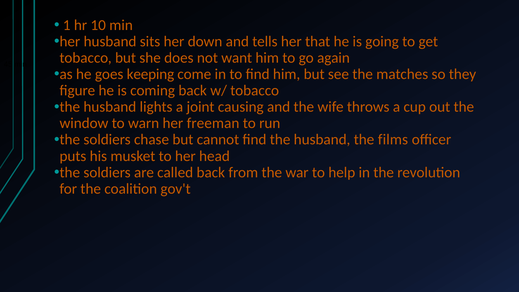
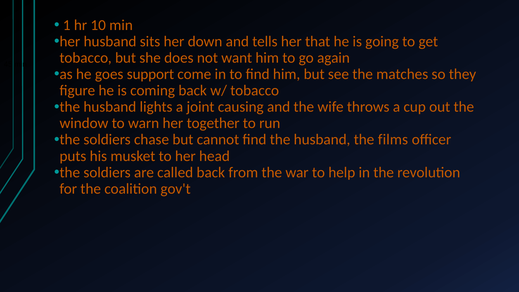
keeping: keeping -> support
freeman: freeman -> together
